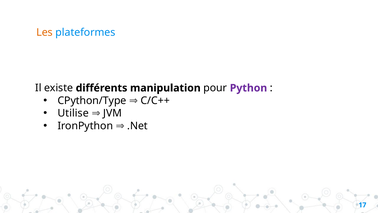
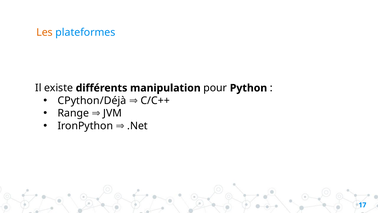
Python colour: purple -> black
CPython/Type: CPython/Type -> CPython/Déjà
Utilise: Utilise -> Range
